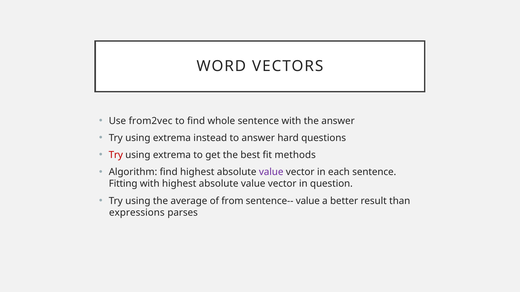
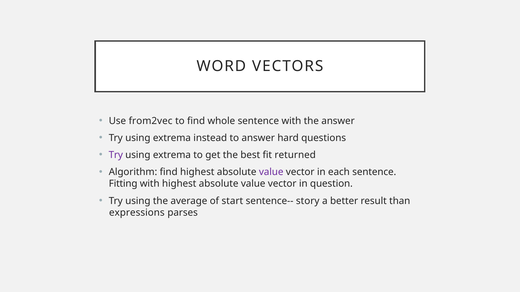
Try at (116, 155) colour: red -> purple
methods: methods -> returned
from: from -> start
sentence-- value: value -> story
